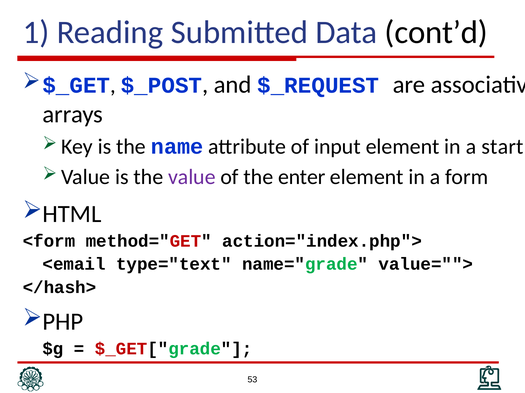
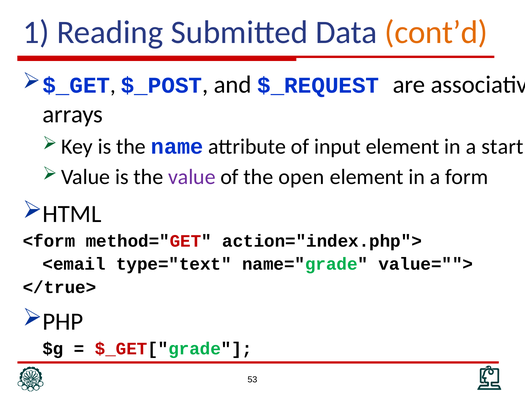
cont’d colour: black -> orange
enter: enter -> open
</hash>: </hash> -> </true>
